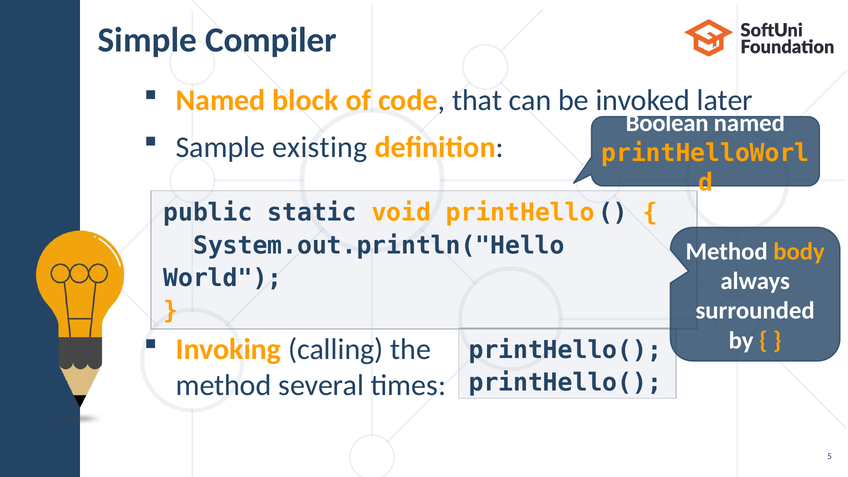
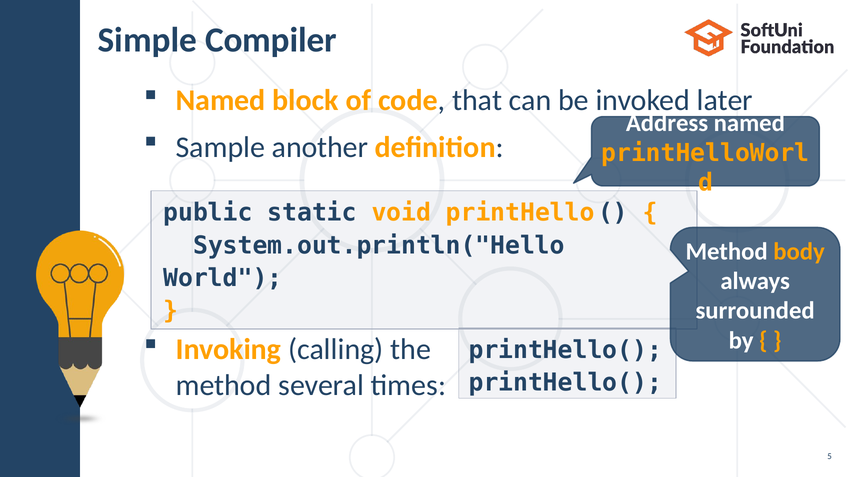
Boolean: Boolean -> Address
existing: existing -> another
